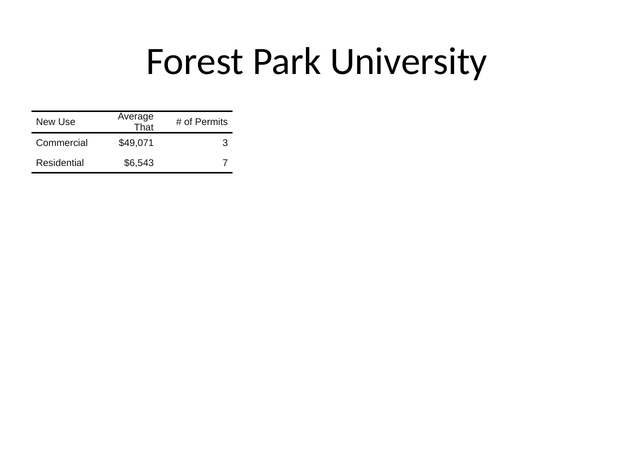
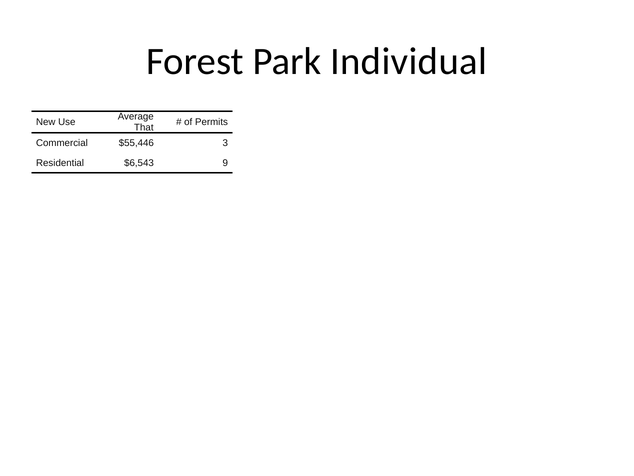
University: University -> Individual
$49,071: $49,071 -> $55,446
7: 7 -> 9
